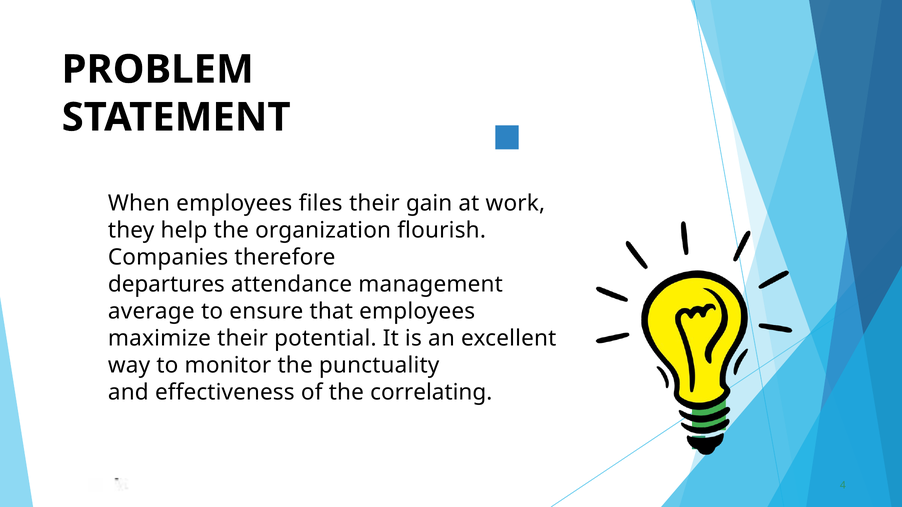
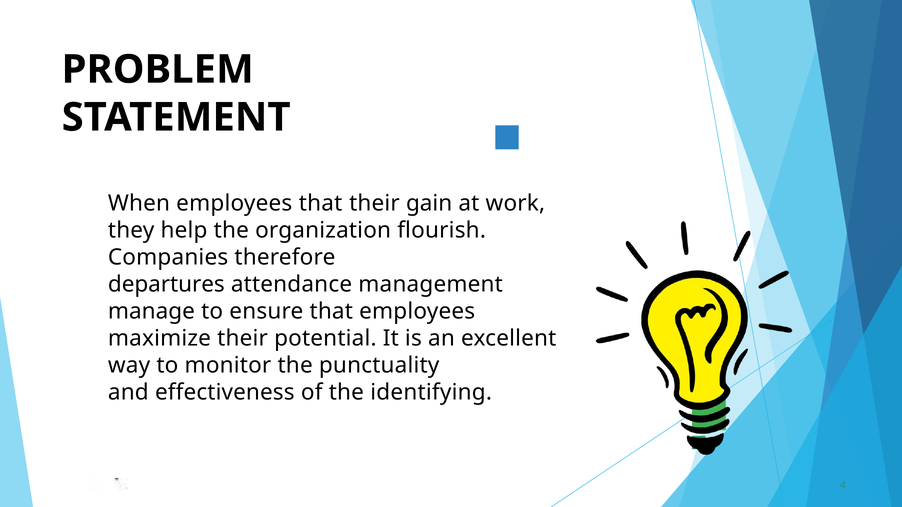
employees files: files -> that
average: average -> manage
correlating: correlating -> identifying
